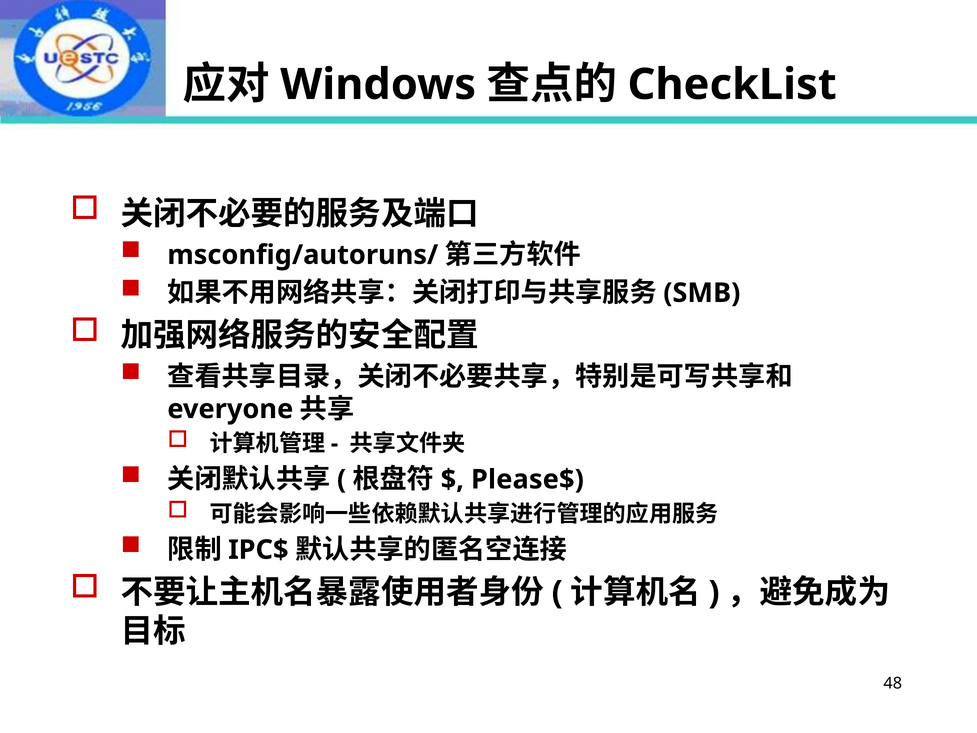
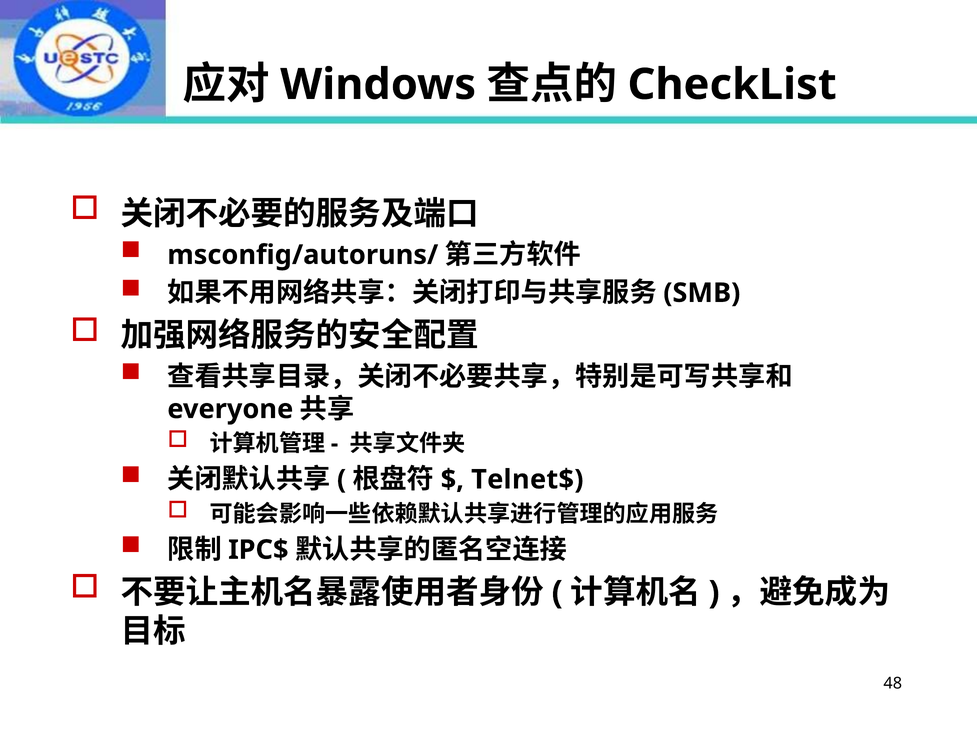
Please$: Please$ -> Telnet$
